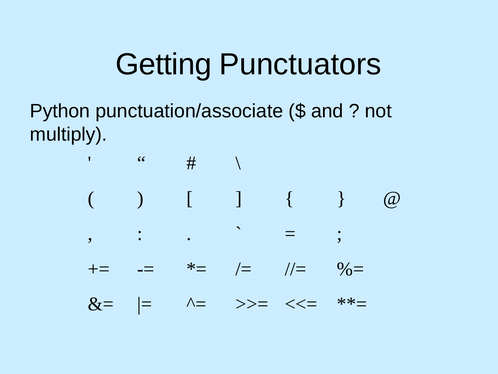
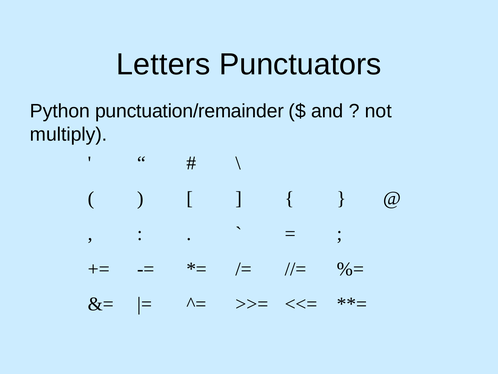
Getting: Getting -> Letters
punctuation/associate: punctuation/associate -> punctuation/remainder
